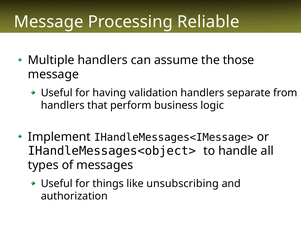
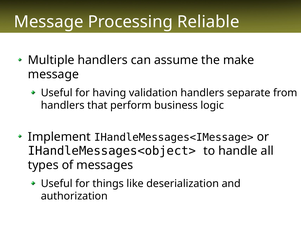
those: those -> make
unsubscribing: unsubscribing -> deserialization
